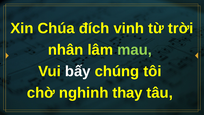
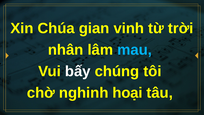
đích: đích -> gian
mau colour: light green -> light blue
thay: thay -> hoại
